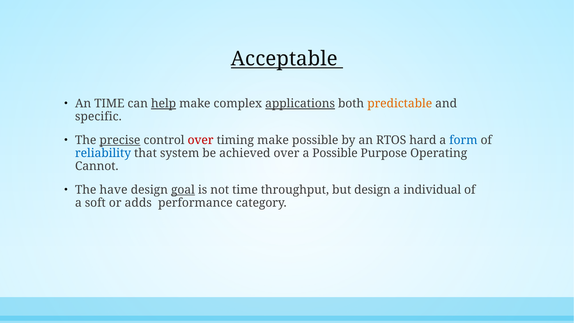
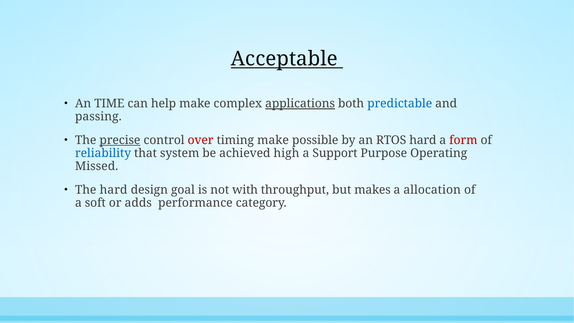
help underline: present -> none
predictable colour: orange -> blue
specific: specific -> passing
form colour: blue -> red
achieved over: over -> high
a Possible: Possible -> Support
Cannot: Cannot -> Missed
The have: have -> hard
goal underline: present -> none
not time: time -> with
but design: design -> makes
individual: individual -> allocation
